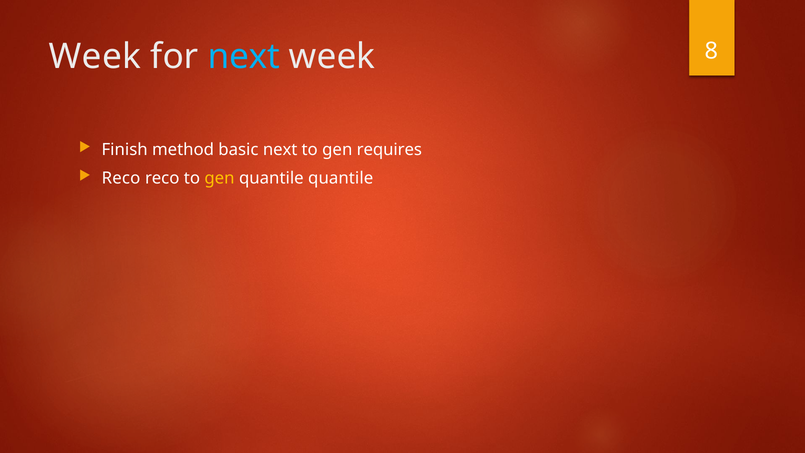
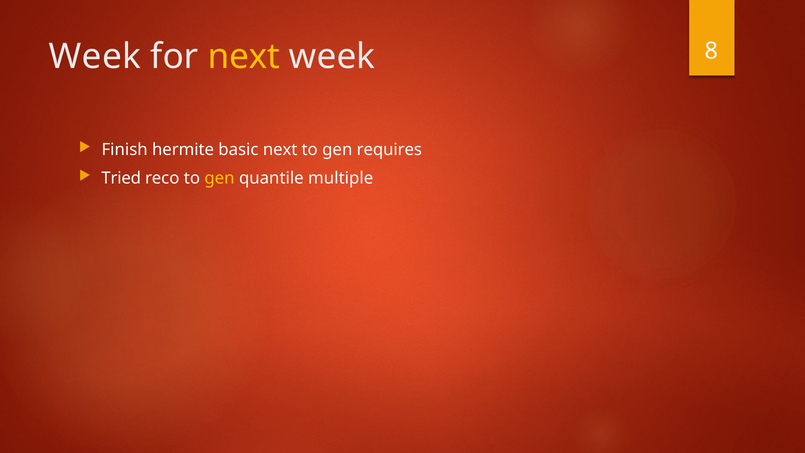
next at (244, 57) colour: light blue -> yellow
method: method -> hermite
Reco at (121, 178): Reco -> Tried
quantile quantile: quantile -> multiple
